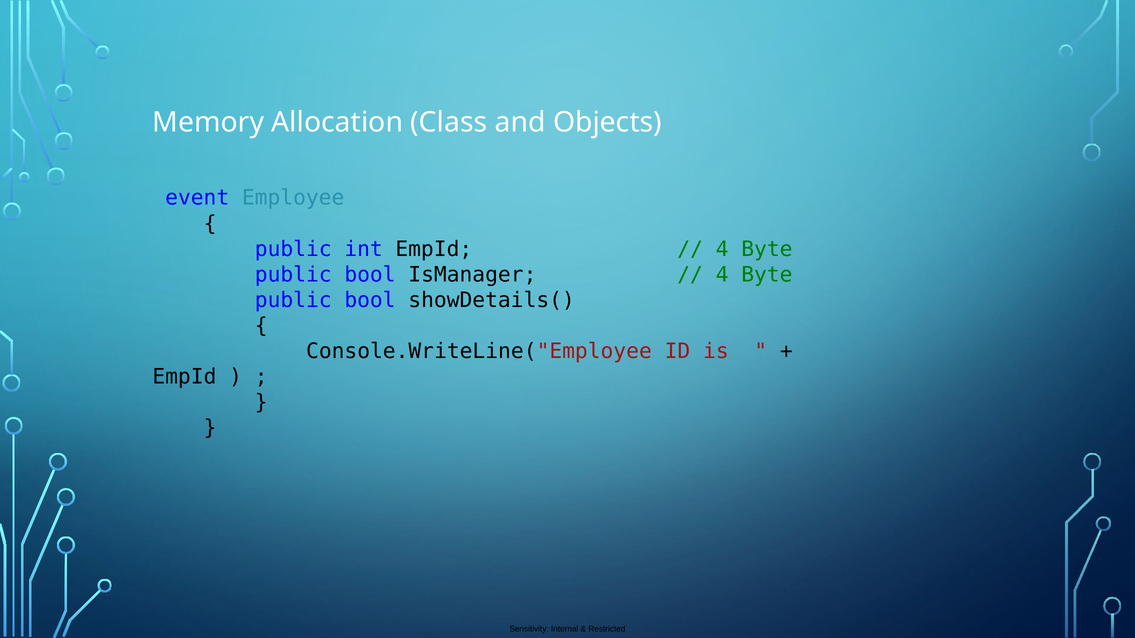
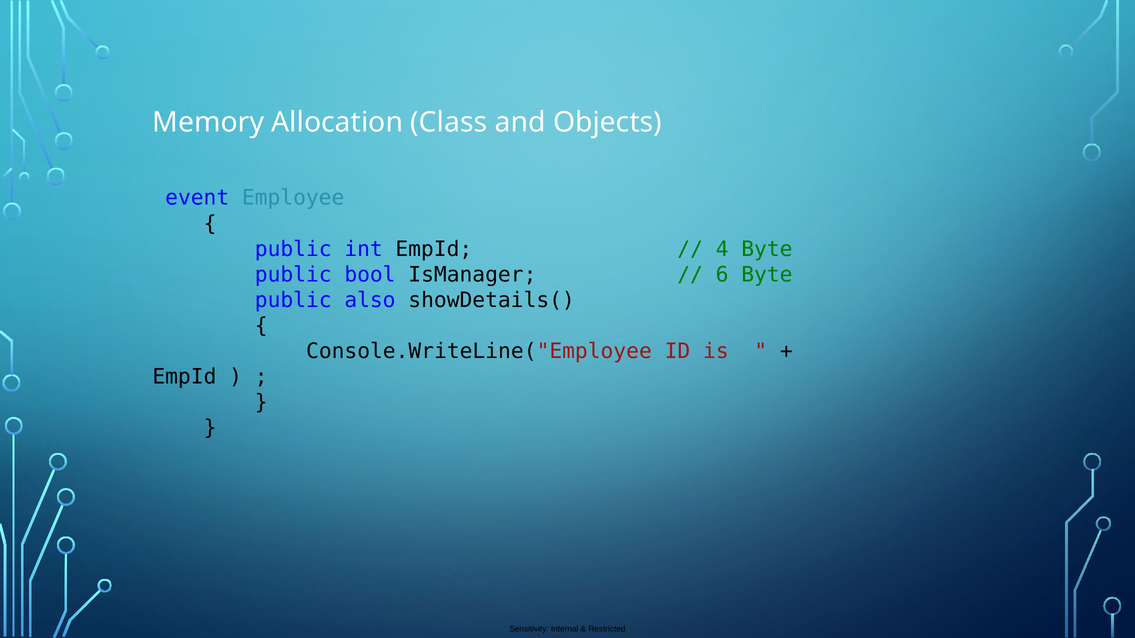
4 at (722, 275): 4 -> 6
bool at (370, 300): bool -> also
